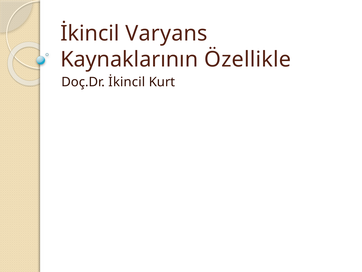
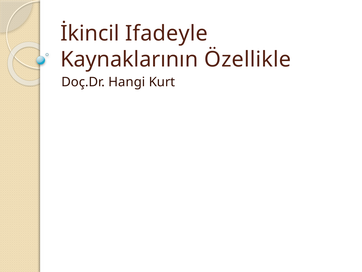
Varyans: Varyans -> Ifadeyle
Doç.Dr İkincil: İkincil -> Hangi
